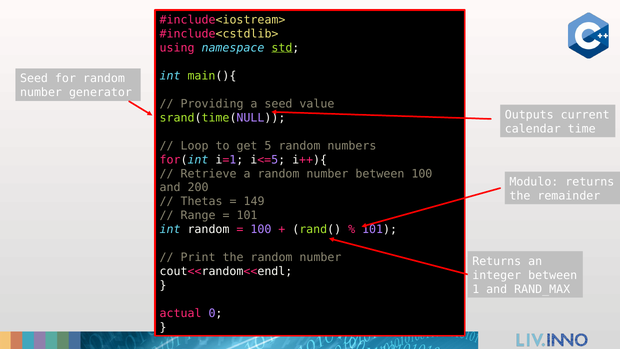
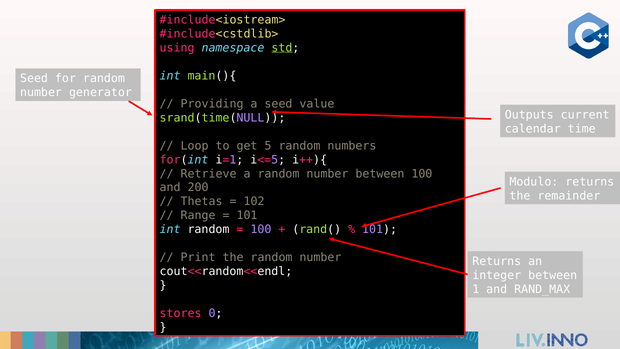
149: 149 -> 102
actual: actual -> stores
